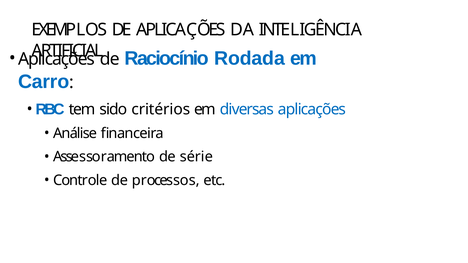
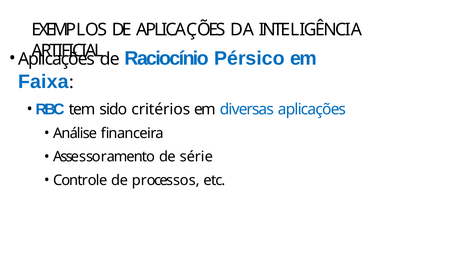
Rodada: Rodada -> Pérsico
Carro: Carro -> Faixa
